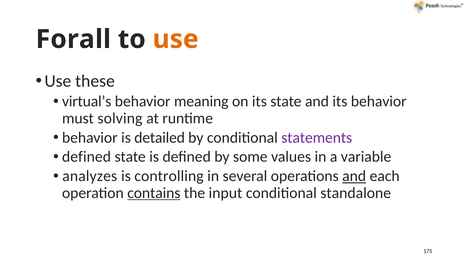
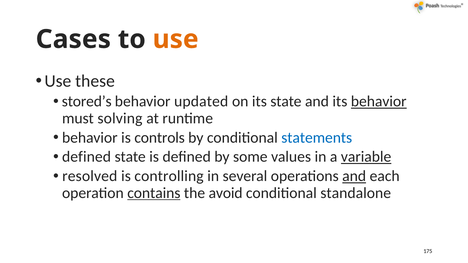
Forall: Forall -> Cases
virtual’s: virtual’s -> stored’s
meaning: meaning -> updated
behavior at (379, 102) underline: none -> present
detailed: detailed -> controls
statements colour: purple -> blue
variable underline: none -> present
analyzes: analyzes -> resolved
input: input -> avoid
